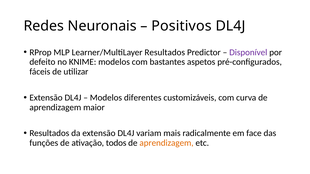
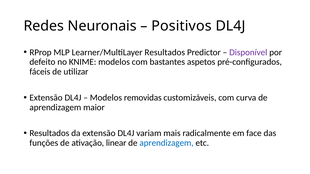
diferentes: diferentes -> removidas
todos: todos -> linear
aprendizagem at (167, 143) colour: orange -> blue
